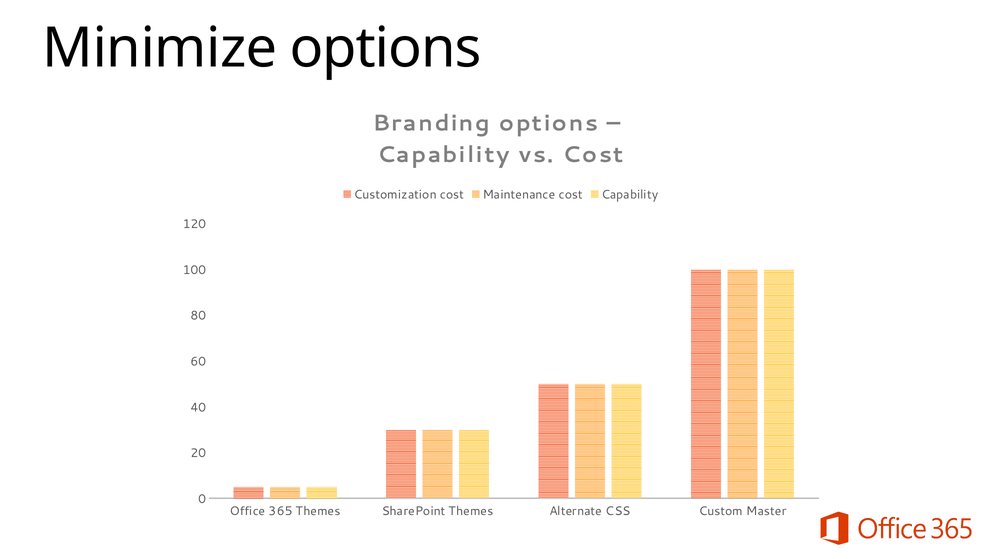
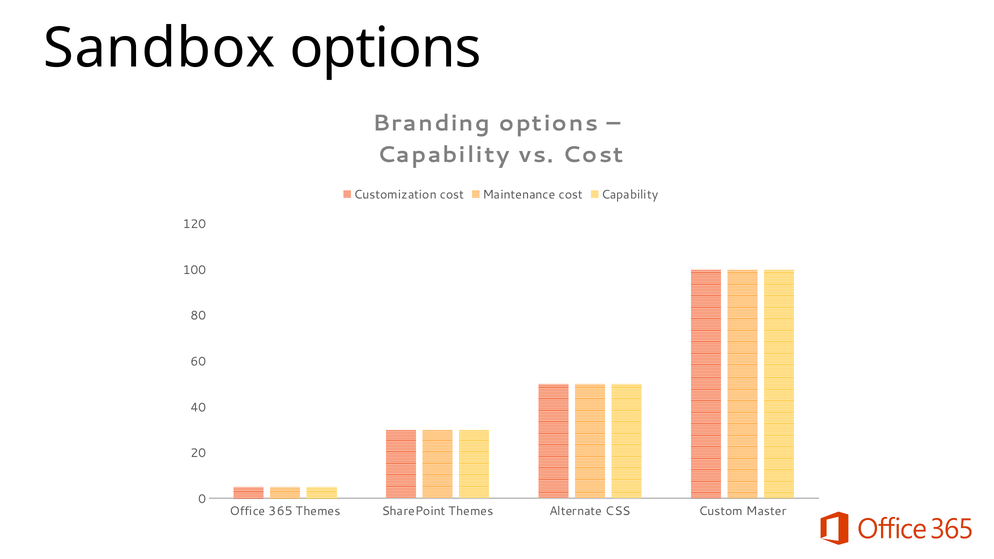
Minimize: Minimize -> Sandbox
